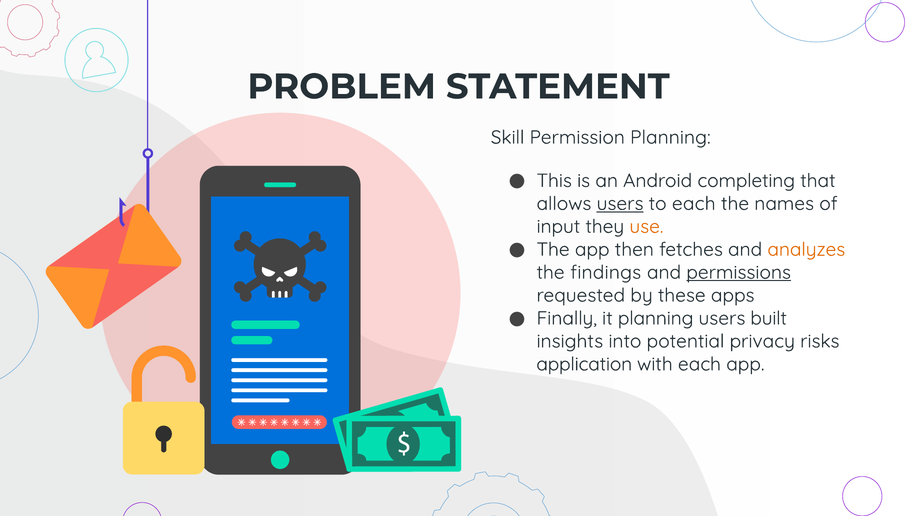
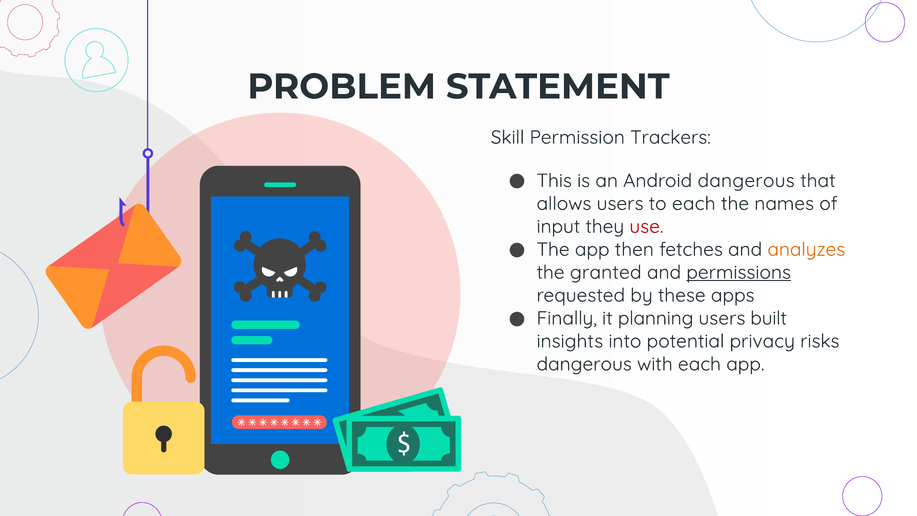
Permission Planning: Planning -> Trackers
Android completing: completing -> dangerous
users at (620, 204) underline: present -> none
use colour: orange -> red
findings: findings -> granted
application at (584, 364): application -> dangerous
